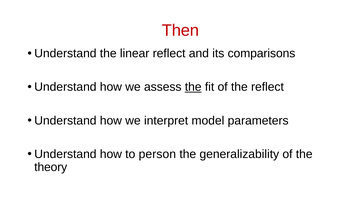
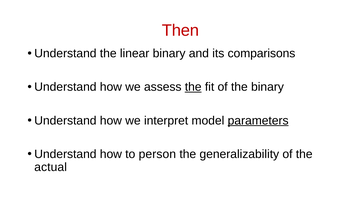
linear reflect: reflect -> binary
the reflect: reflect -> binary
parameters underline: none -> present
theory: theory -> actual
